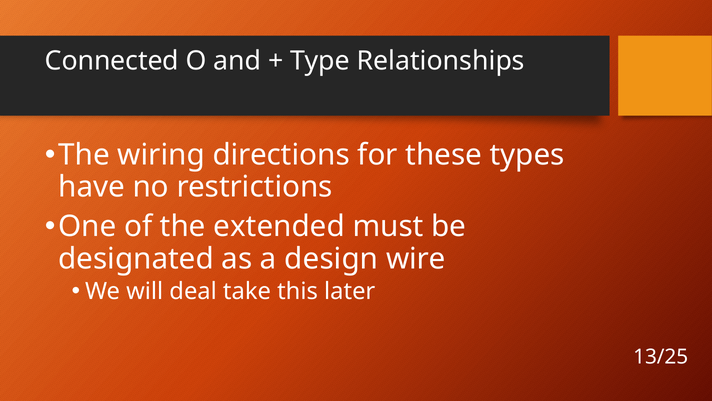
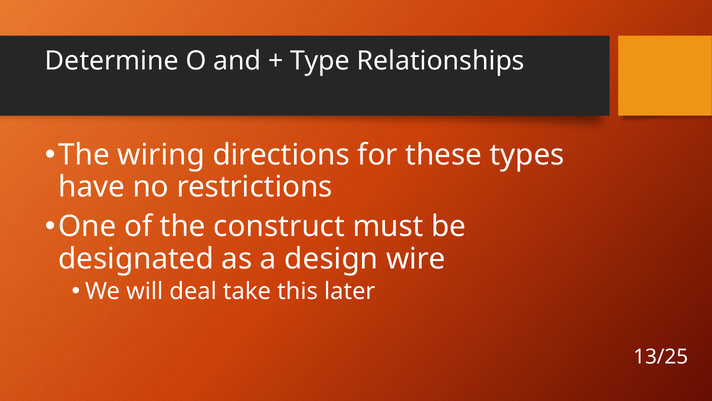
Connected: Connected -> Determine
extended: extended -> construct
